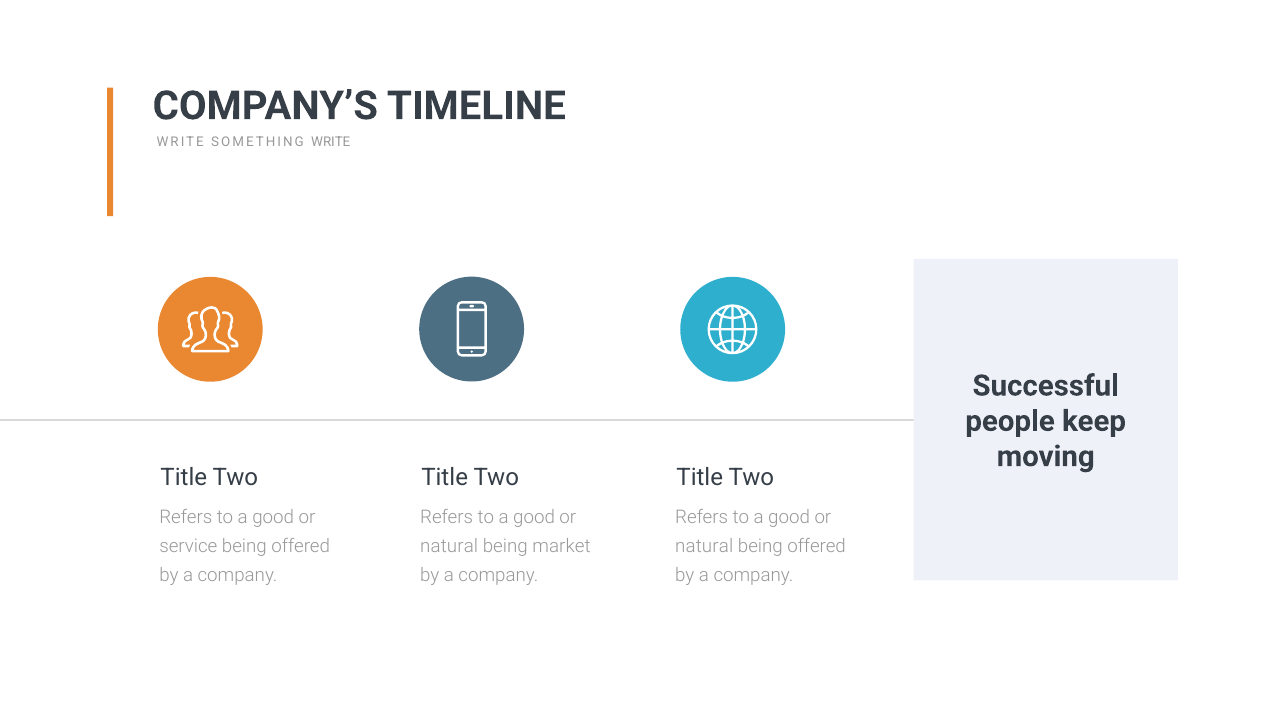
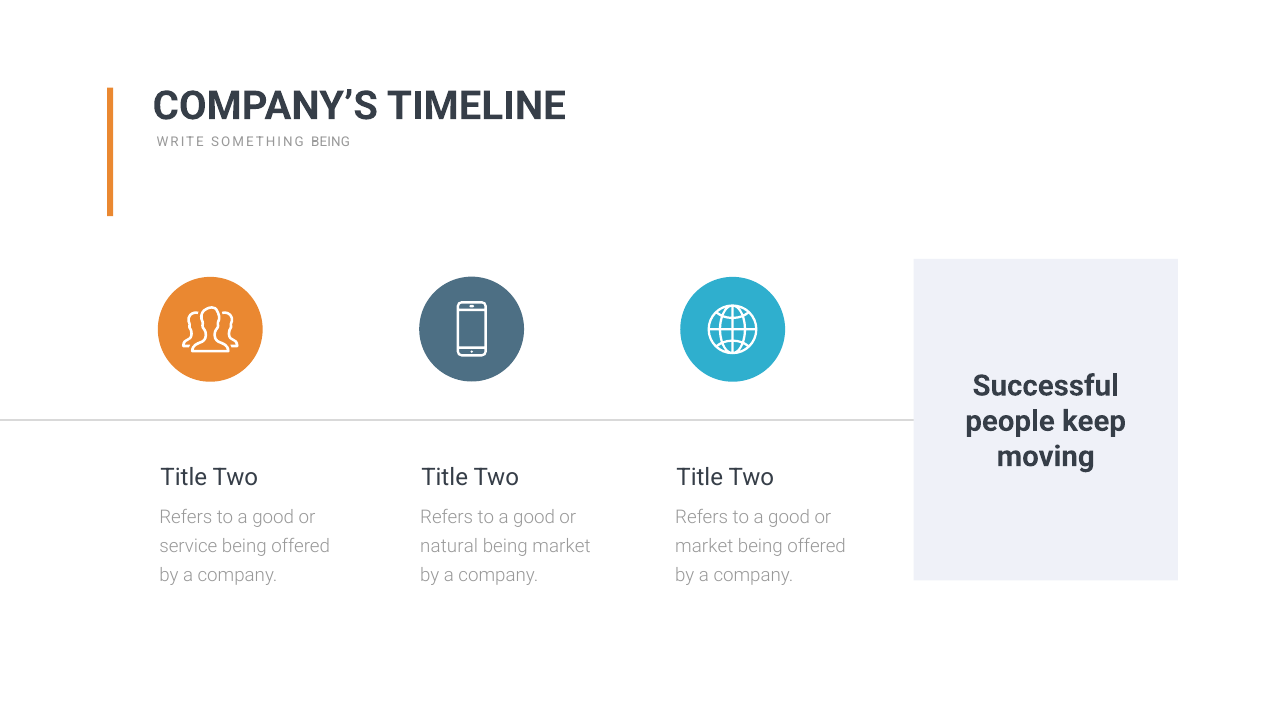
SOMETHING WRITE: WRITE -> BEING
natural at (704, 546): natural -> market
